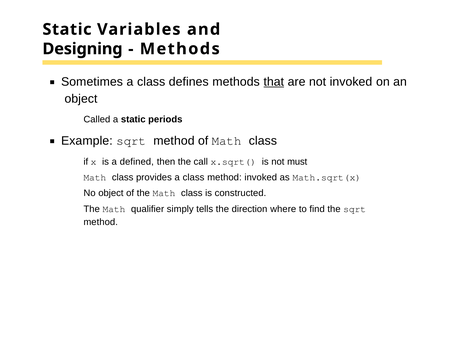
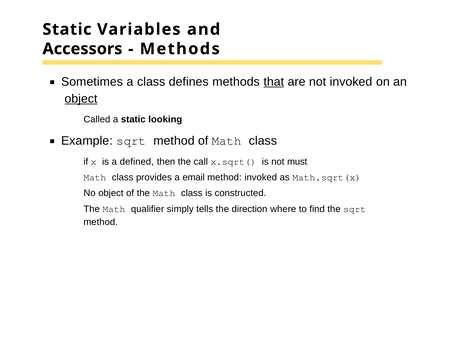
Designing: Designing -> Accessors
object at (81, 99) underline: none -> present
periods: periods -> looking
provides a class: class -> email
